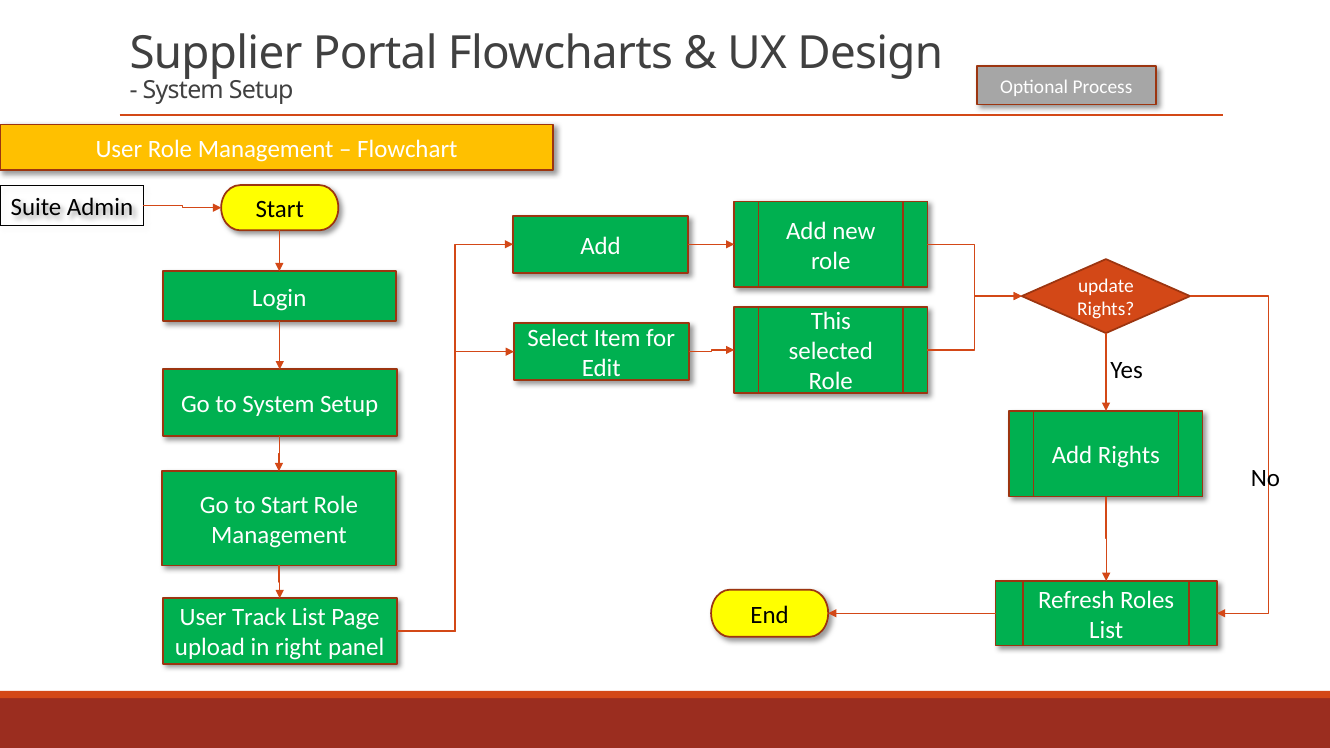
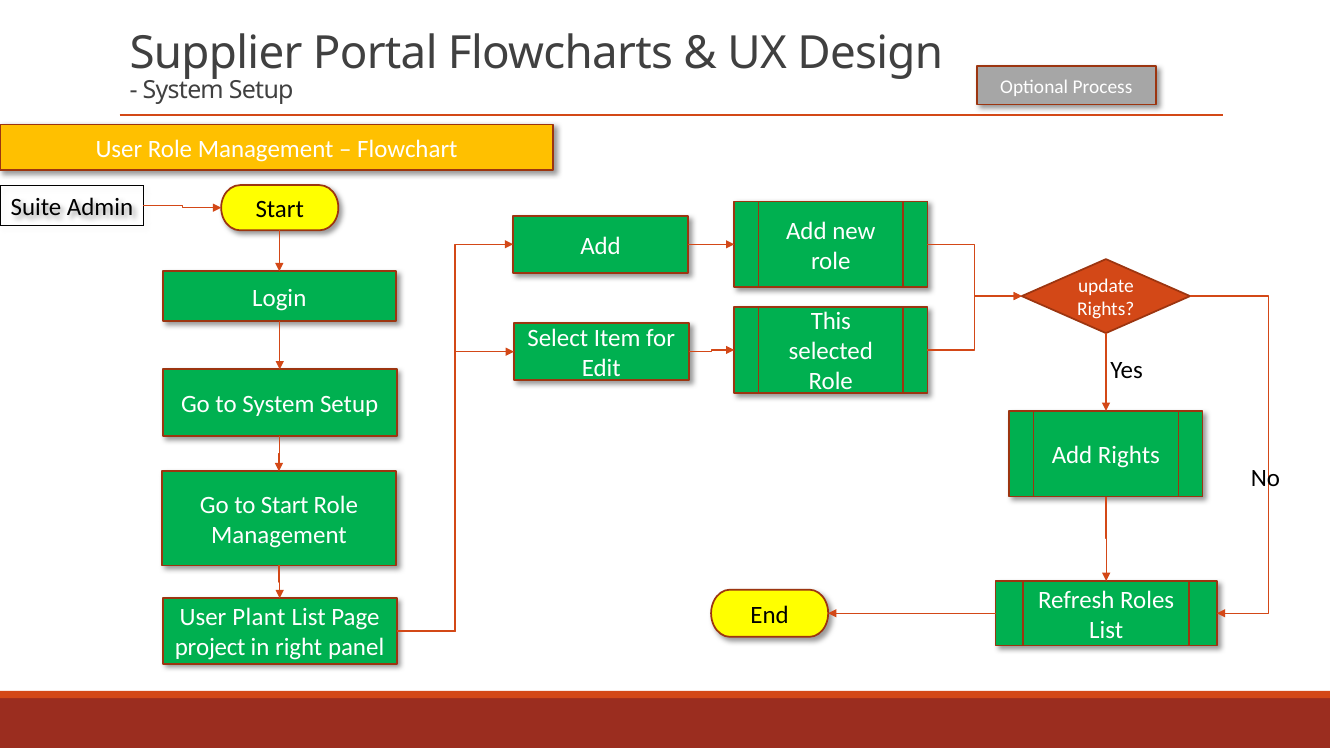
Track: Track -> Plant
upload: upload -> project
